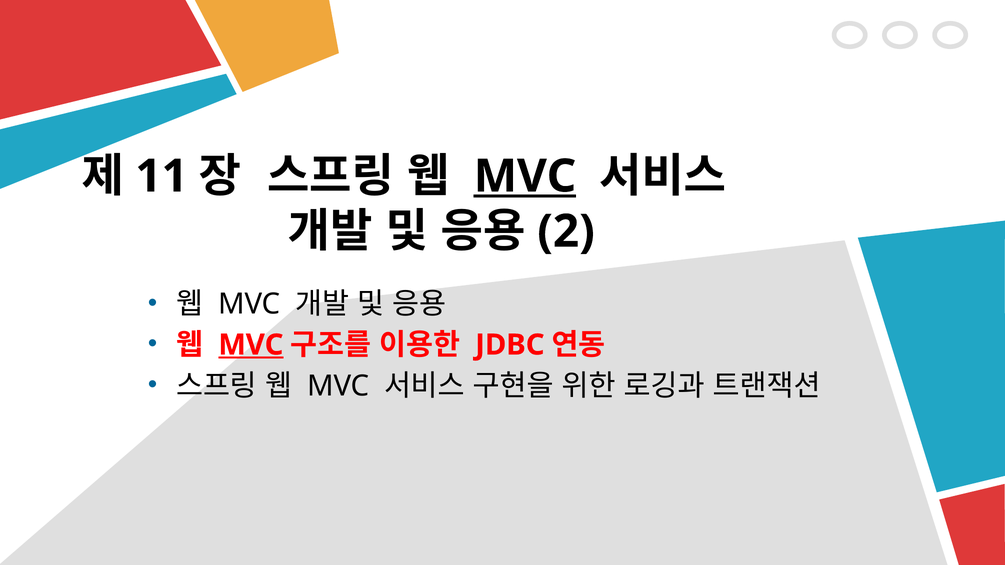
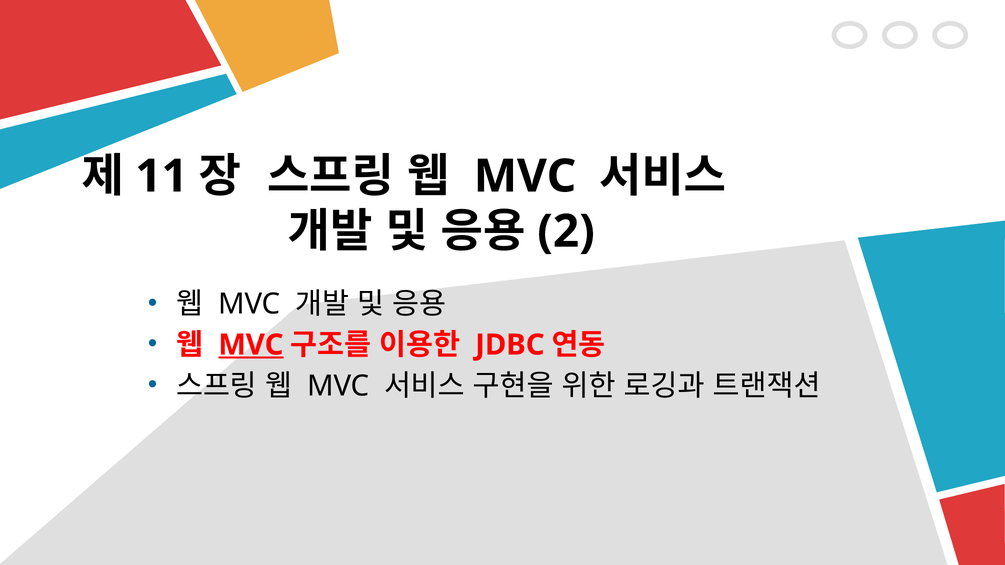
MVC at (525, 176) underline: present -> none
